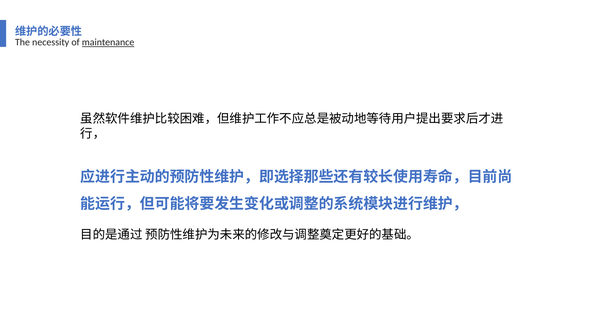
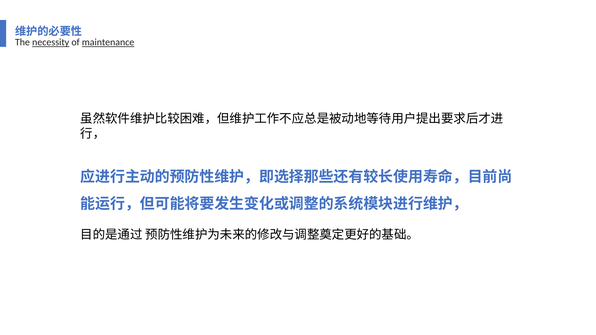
necessity underline: none -> present
